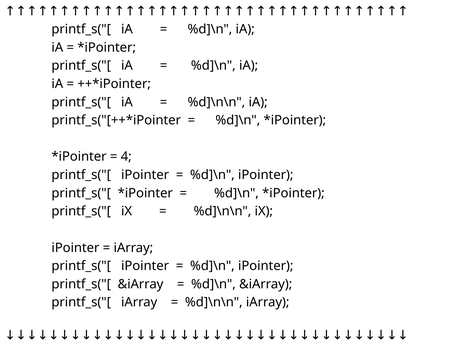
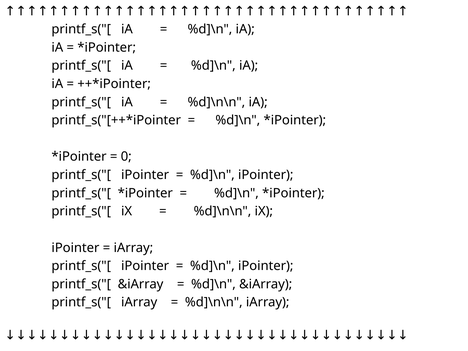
4: 4 -> 0
